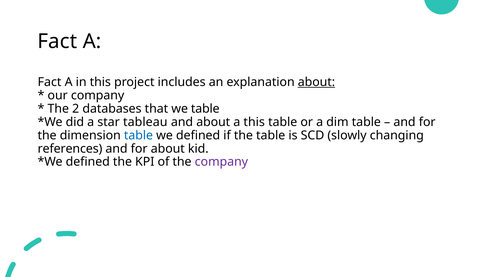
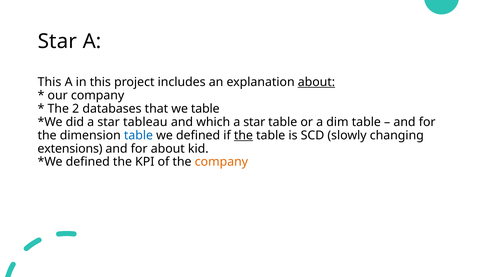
Fact at (57, 41): Fact -> Star
Fact at (50, 82): Fact -> This
and about: about -> which
this at (254, 122): this -> star
the at (243, 135) underline: none -> present
references: references -> extensions
company at (221, 162) colour: purple -> orange
